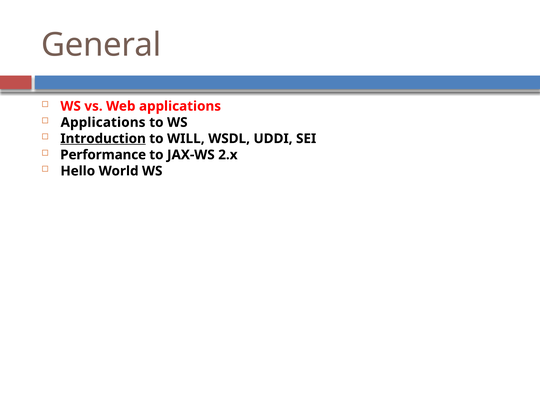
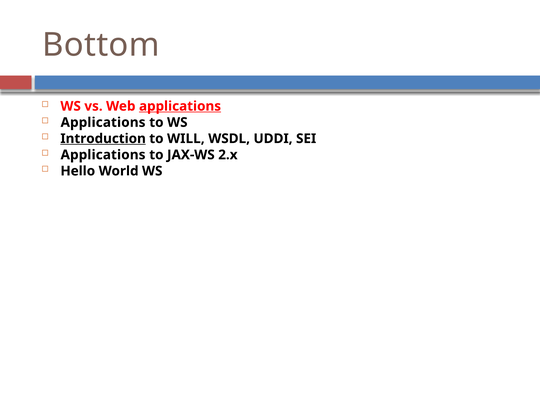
General: General -> Bottom
applications at (180, 106) underline: none -> present
Performance at (103, 155): Performance -> Applications
